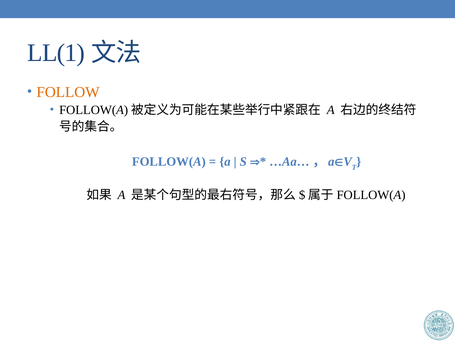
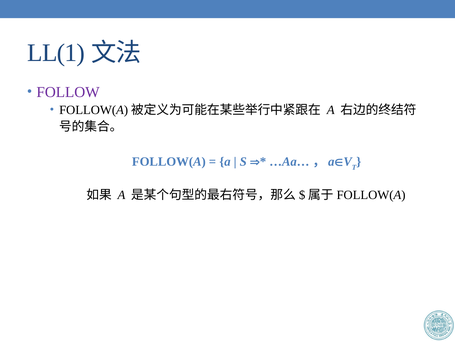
FOLLOW colour: orange -> purple
